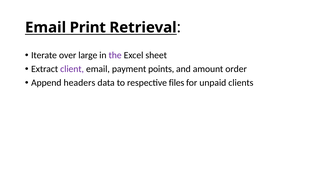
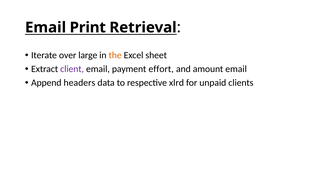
the colour: purple -> orange
points: points -> effort
amount order: order -> email
files: files -> xlrd
